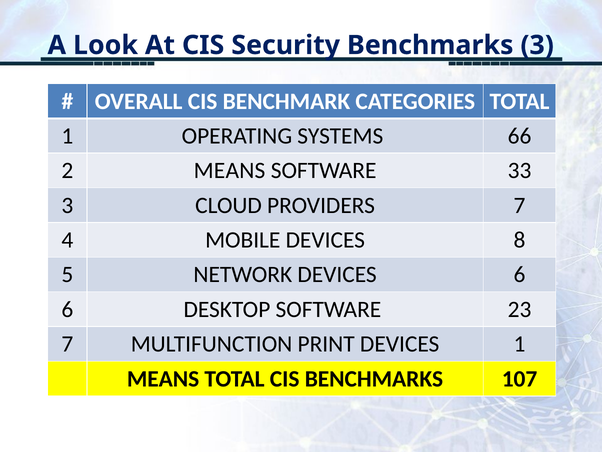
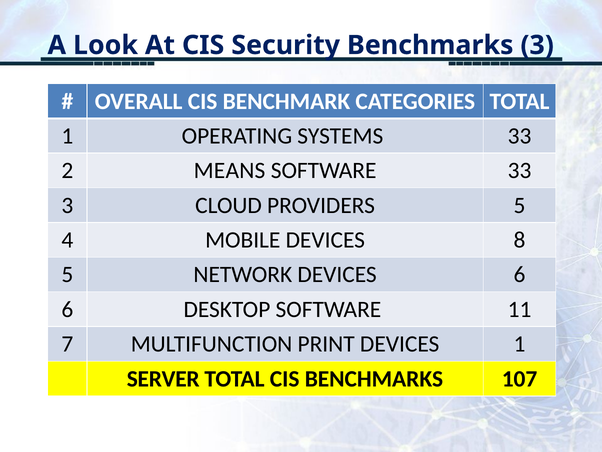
SYSTEMS 66: 66 -> 33
PROVIDERS 7: 7 -> 5
23: 23 -> 11
MEANS at (163, 378): MEANS -> SERVER
